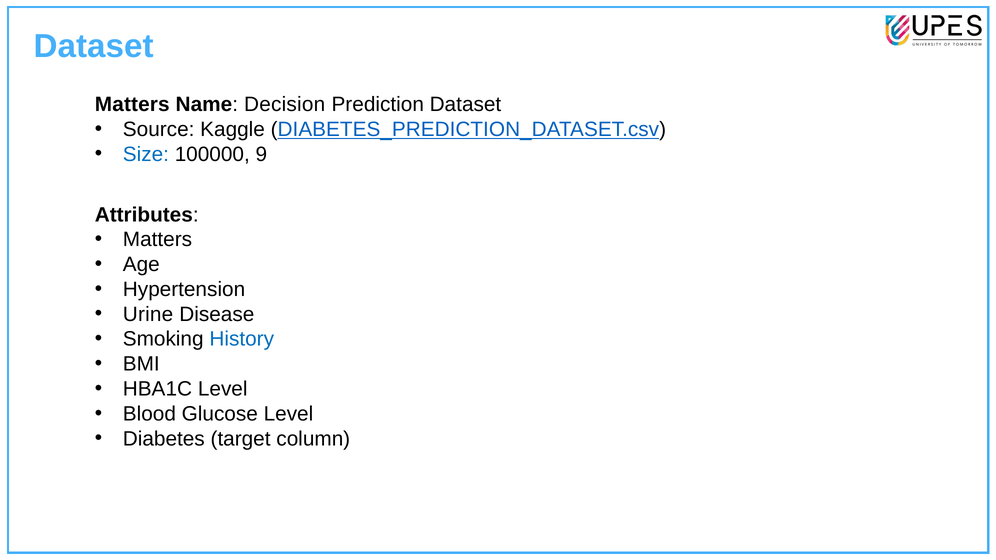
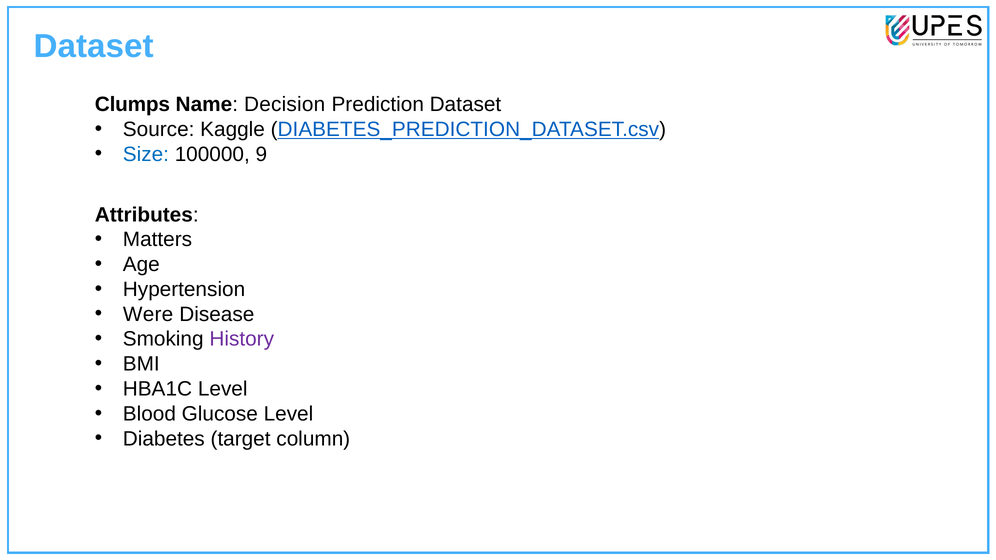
Matters at (132, 105): Matters -> Clumps
Urine: Urine -> Were
History colour: blue -> purple
